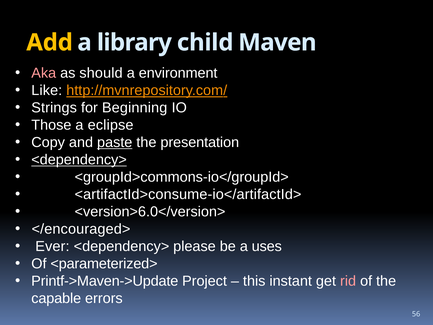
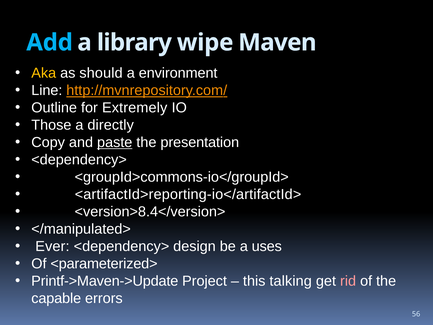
Add colour: yellow -> light blue
child: child -> wipe
Aka colour: pink -> yellow
Like: Like -> Line
Strings: Strings -> Outline
Beginning: Beginning -> Extremely
eclipse: eclipse -> directly
<dependency> at (79, 160) underline: present -> none
<artifactId>consume-io</artifactId>: <artifactId>consume-io</artifactId> -> <artifactId>reporting-io</artifactId>
<version>6.0</version>: <version>6.0</version> -> <version>8.4</version>
</encouraged>: </encouraged> -> </manipulated>
please: please -> design
instant: instant -> talking
